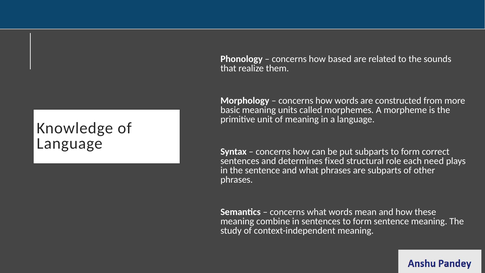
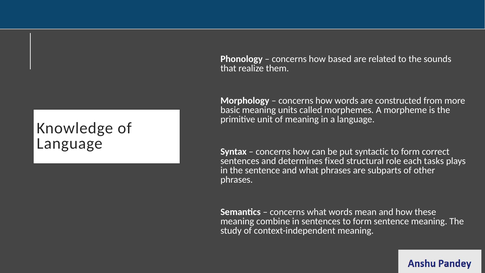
put subparts: subparts -> syntactic
need: need -> tasks
